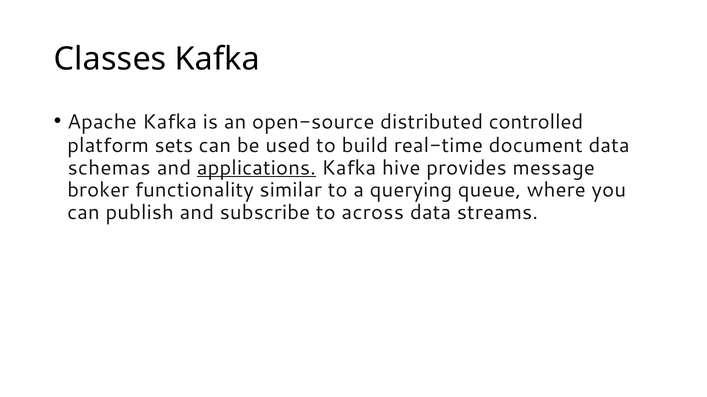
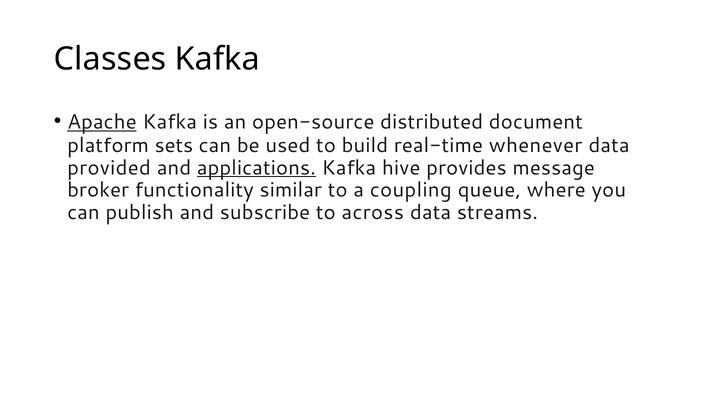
Apache underline: none -> present
controlled: controlled -> document
document: document -> whenever
schemas: schemas -> provided
querying: querying -> coupling
